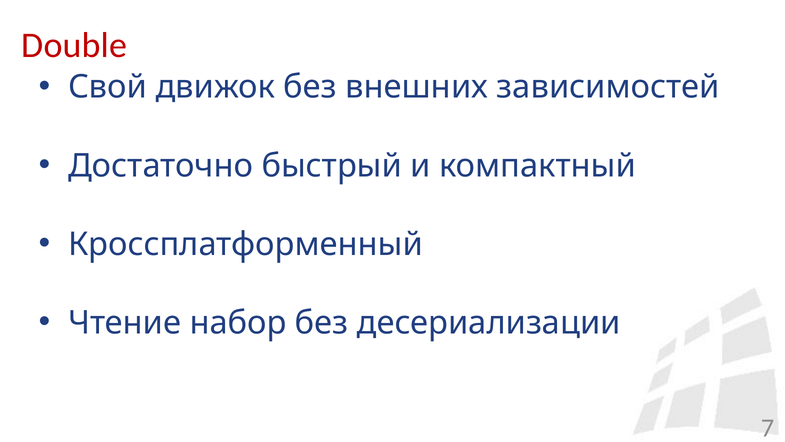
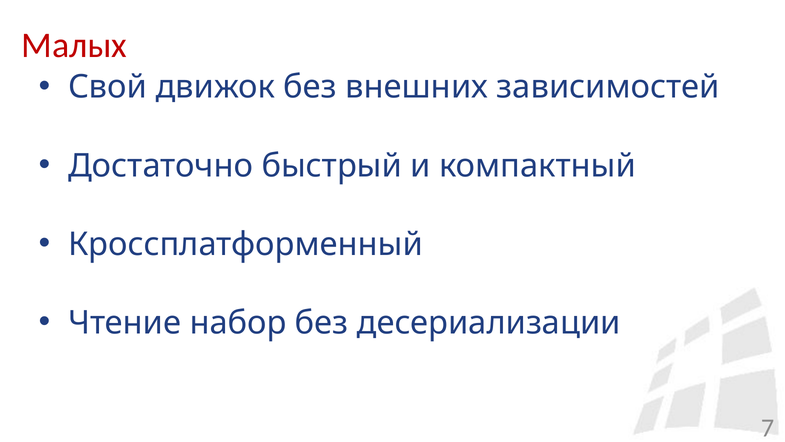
Double: Double -> Малых
